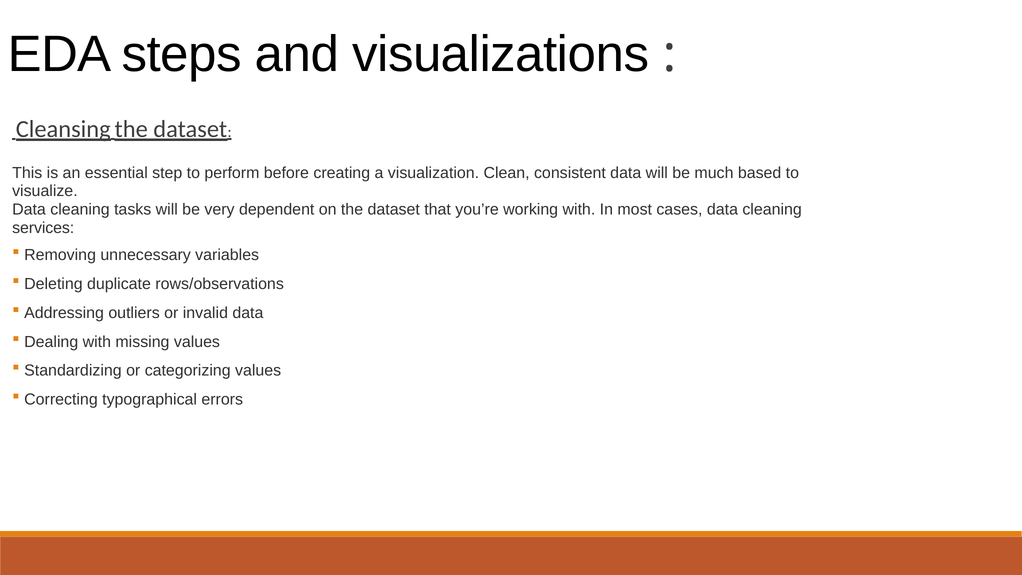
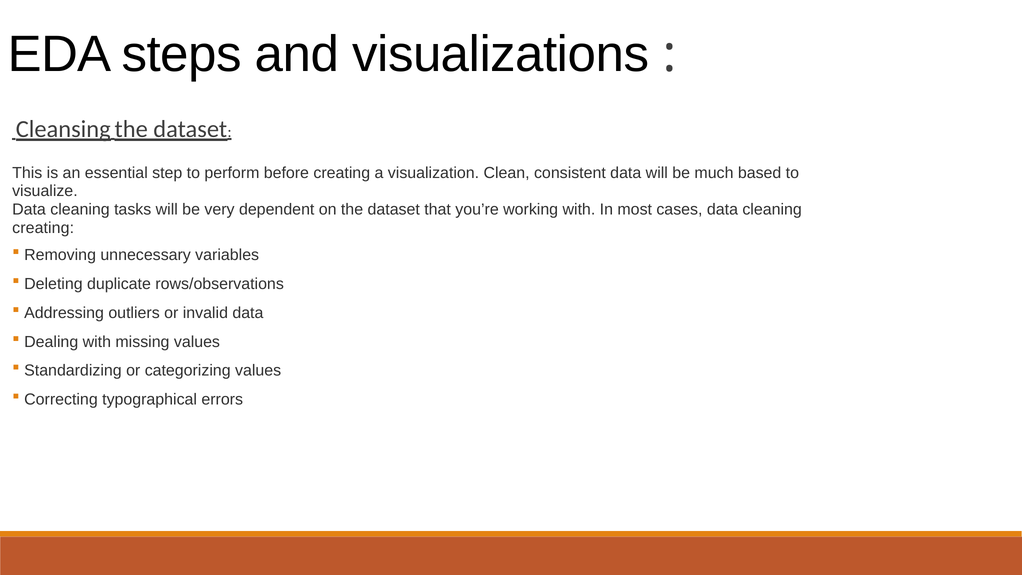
services at (43, 228): services -> creating
